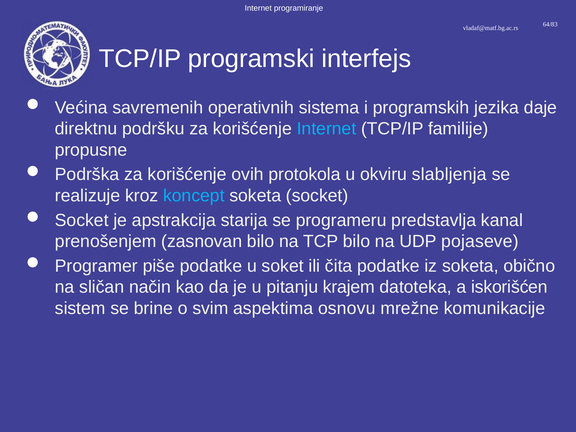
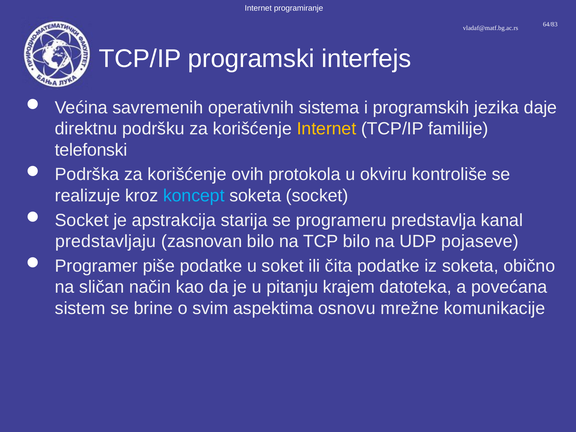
Internet at (327, 129) colour: light blue -> yellow
propusne: propusne -> telefonski
slabljenja: slabljenja -> kontroliše
prenošenjem: prenošenjem -> predstavljaju
iskorišćen: iskorišćen -> povećana
